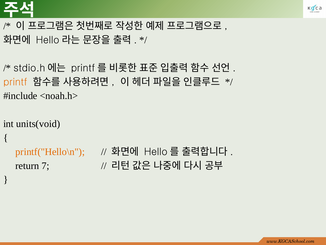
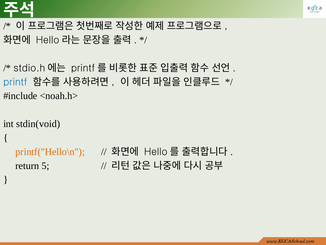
printf colour: orange -> blue
units(void: units(void -> stdin(void
7: 7 -> 5
